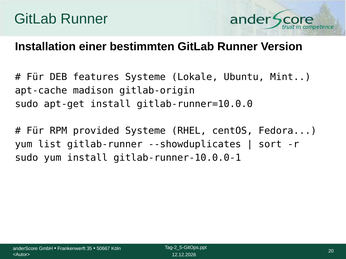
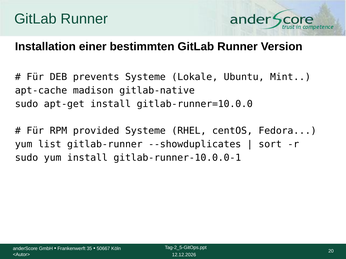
features: features -> prevents
gitlab-origin: gitlab-origin -> gitlab-native
